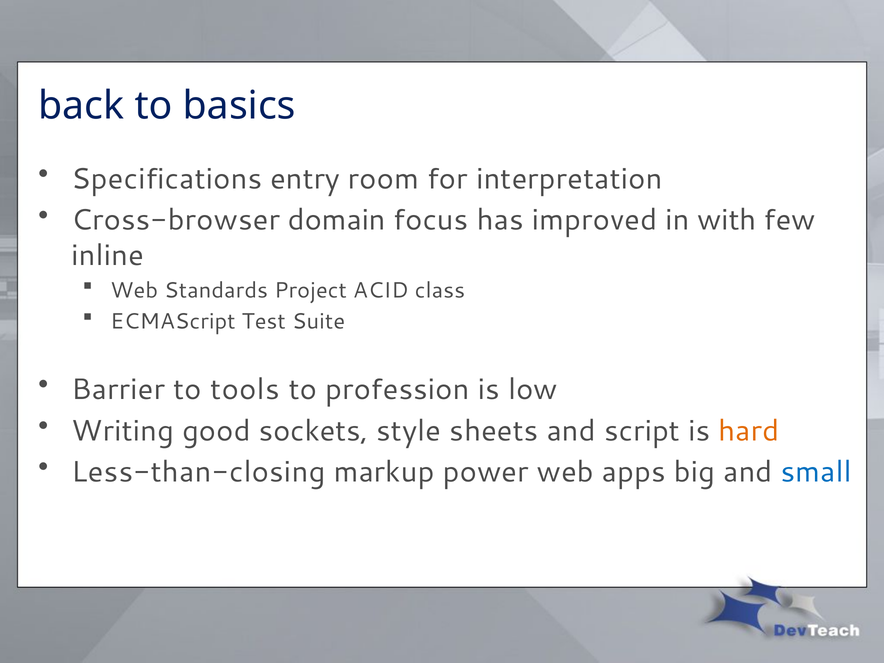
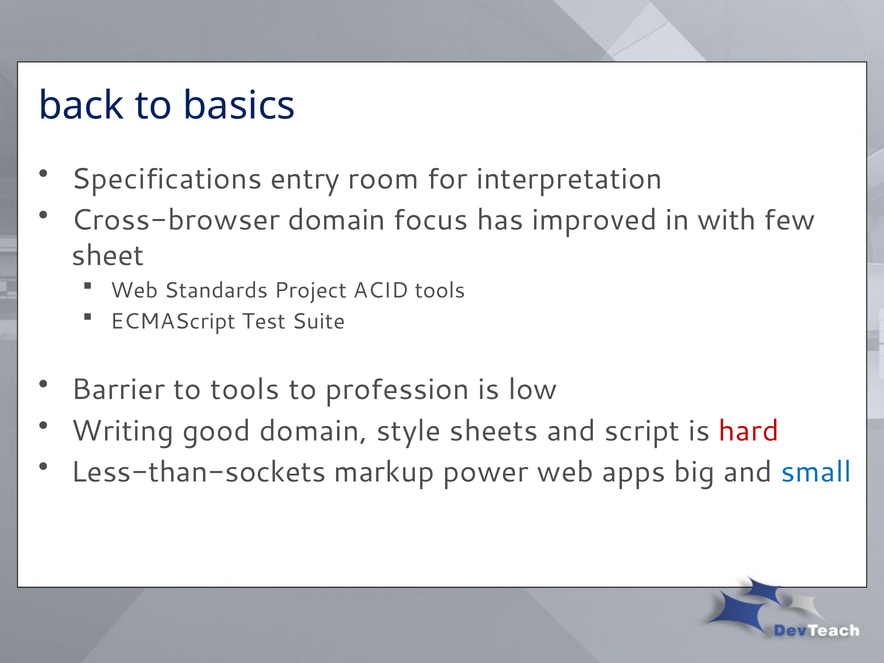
inline: inline -> sheet
ACID class: class -> tools
good sockets: sockets -> domain
hard colour: orange -> red
Less-than-closing: Less-than-closing -> Less-than-sockets
